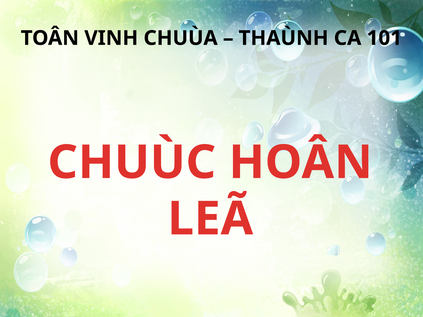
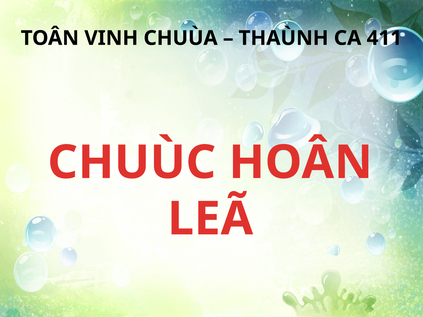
101: 101 -> 411
